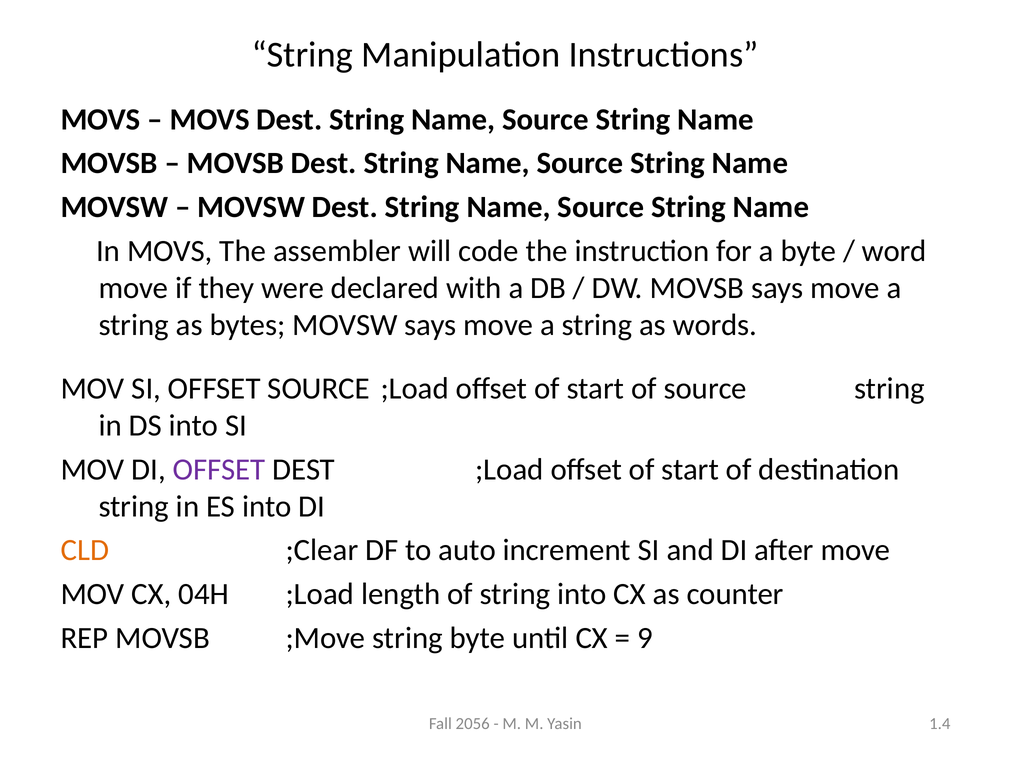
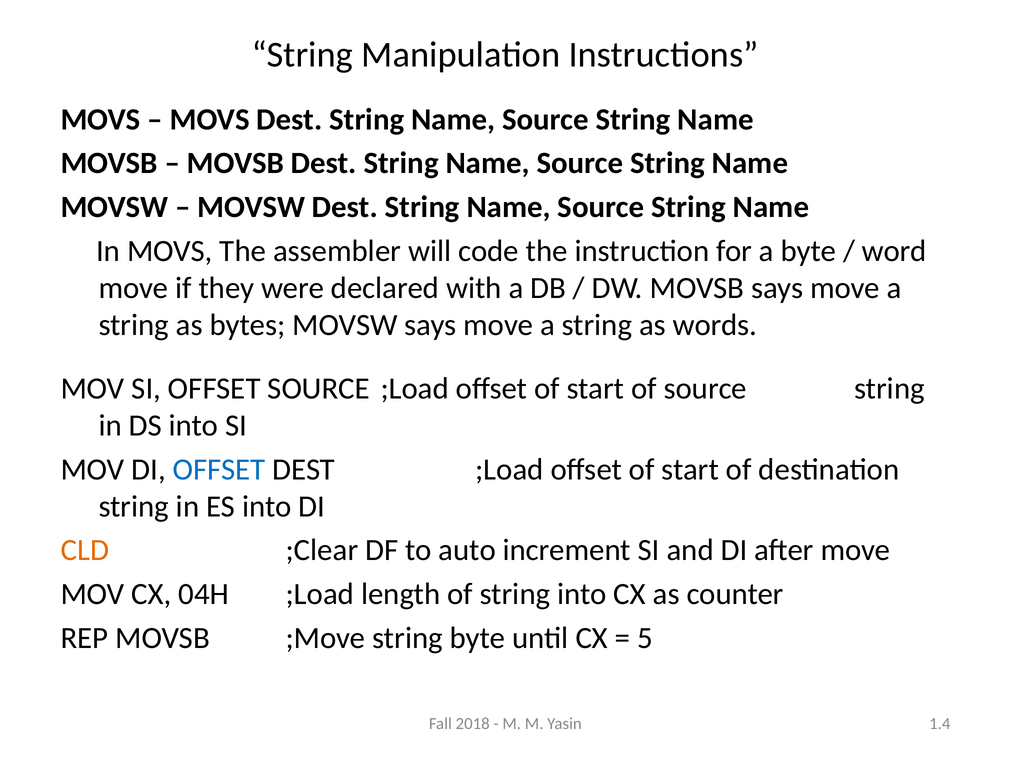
OFFSET at (219, 470) colour: purple -> blue
9: 9 -> 5
2056: 2056 -> 2018
